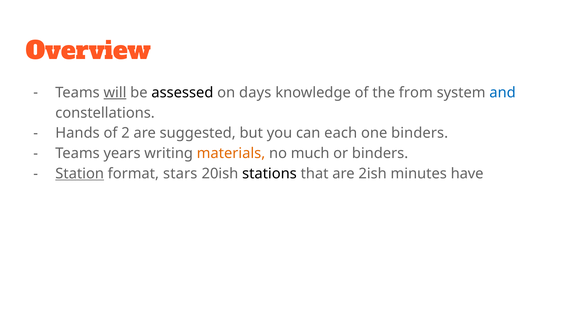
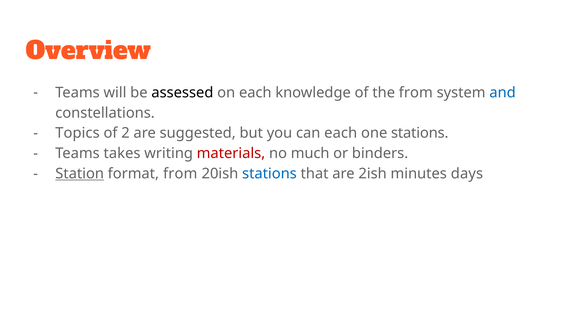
will underline: present -> none
on days: days -> each
Hands: Hands -> Topics
one binders: binders -> stations
years: years -> takes
materials colour: orange -> red
format stars: stars -> from
stations at (269, 174) colour: black -> blue
have: have -> days
